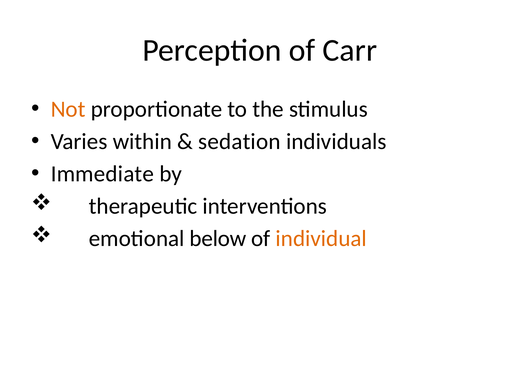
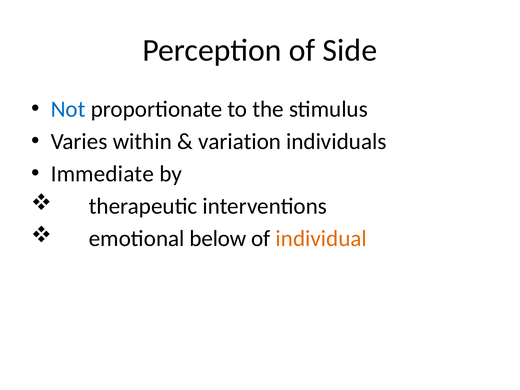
Carr: Carr -> Side
Not colour: orange -> blue
sedation: sedation -> variation
